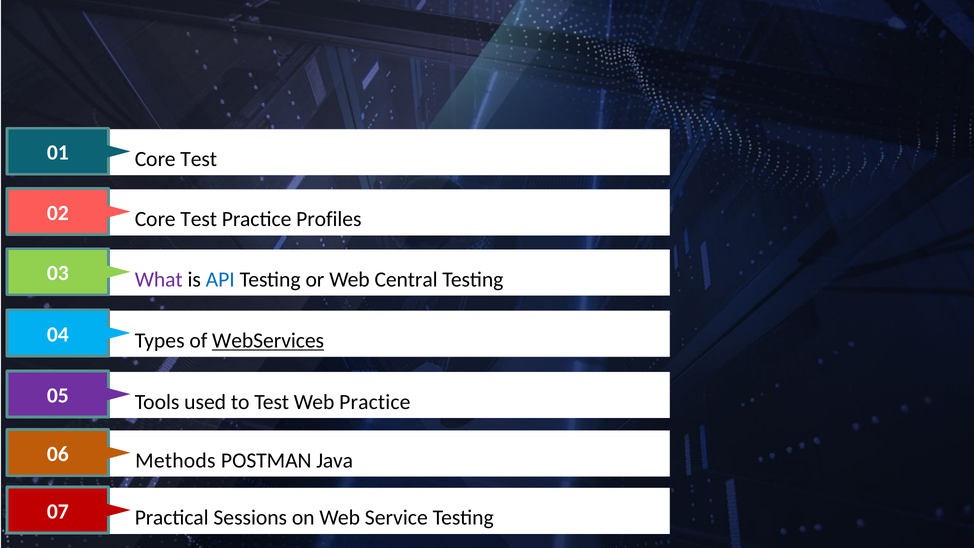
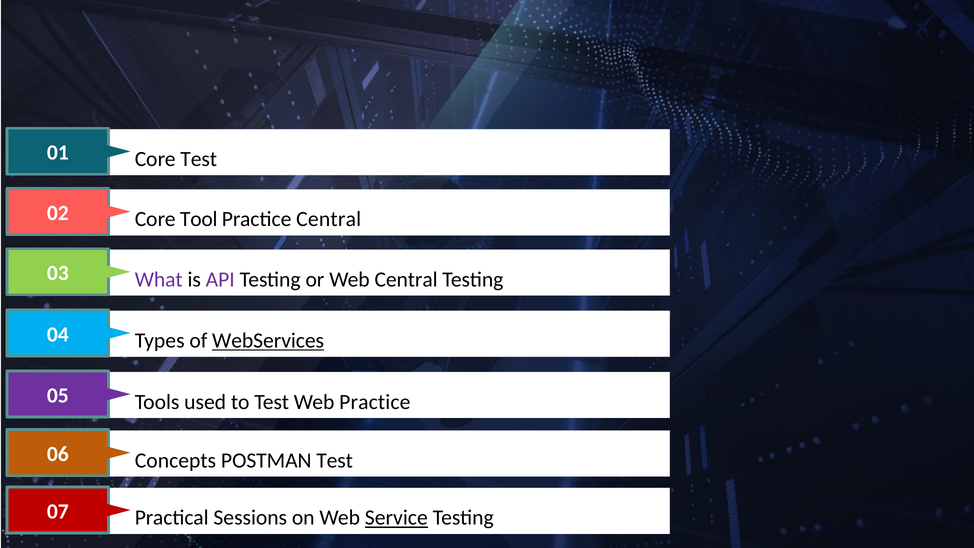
02 Core Test: Test -> Tool
Practice Profiles: Profiles -> Central
API colour: blue -> purple
Methods: Methods -> Concepts
POSTMAN Java: Java -> Test
Service underline: none -> present
